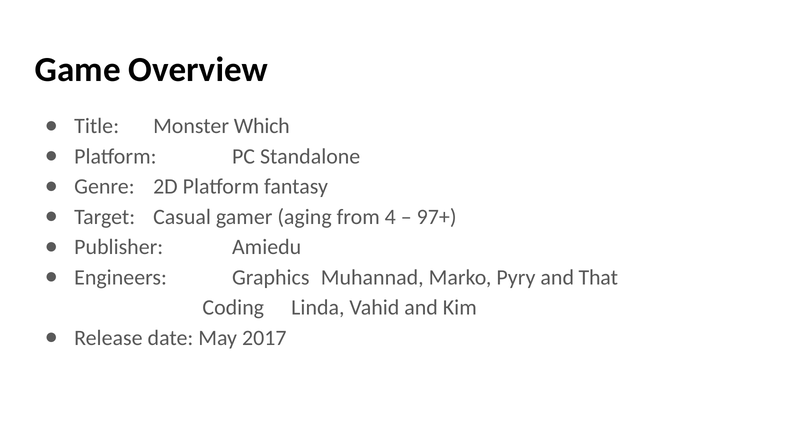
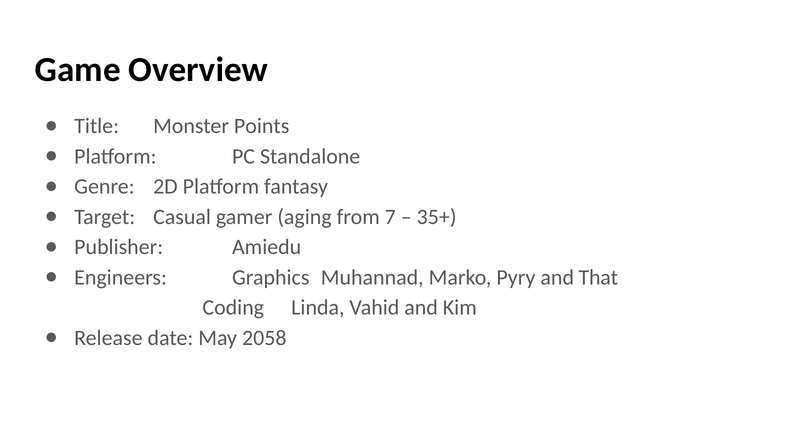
Which: Which -> Points
4: 4 -> 7
97+: 97+ -> 35+
2017: 2017 -> 2058
